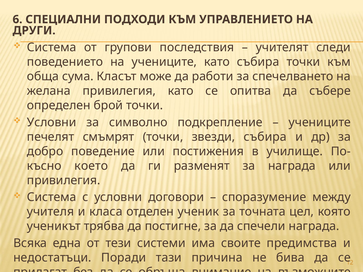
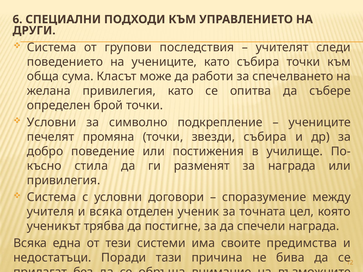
смъмрят: смъмрят -> промяна
което: което -> стила
и класа: класа -> всяка
